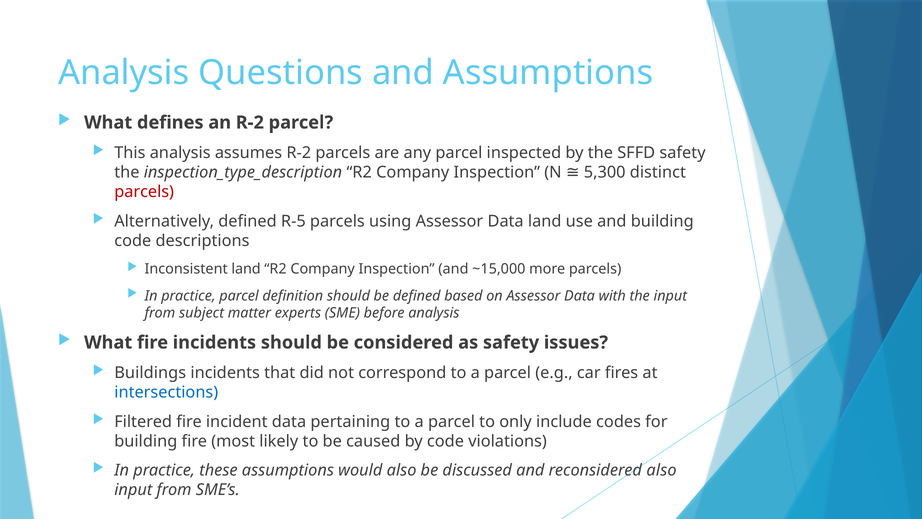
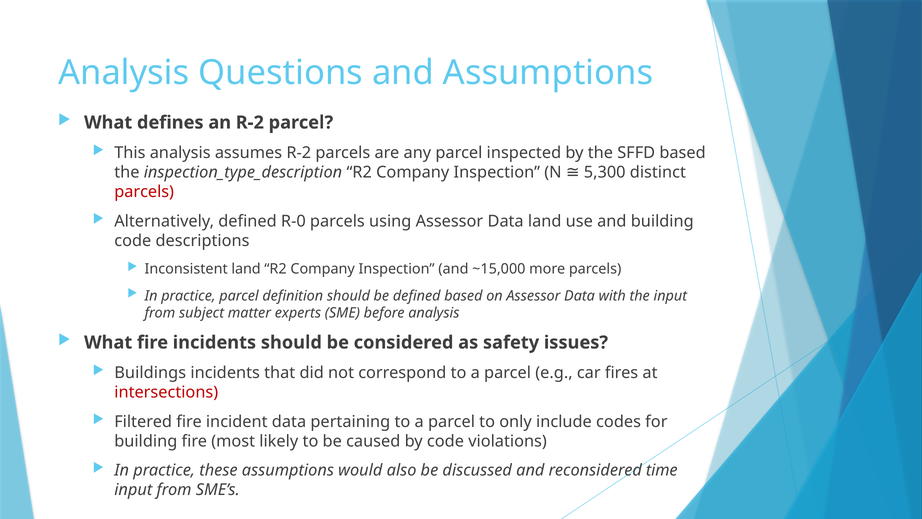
SFFD safety: safety -> based
R-5: R-5 -> R-0
intersections colour: blue -> red
reconsidered also: also -> time
